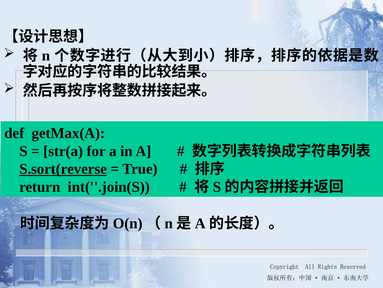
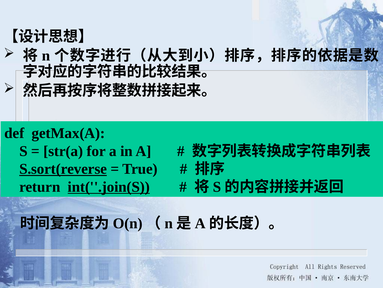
int(''.join(S underline: none -> present
